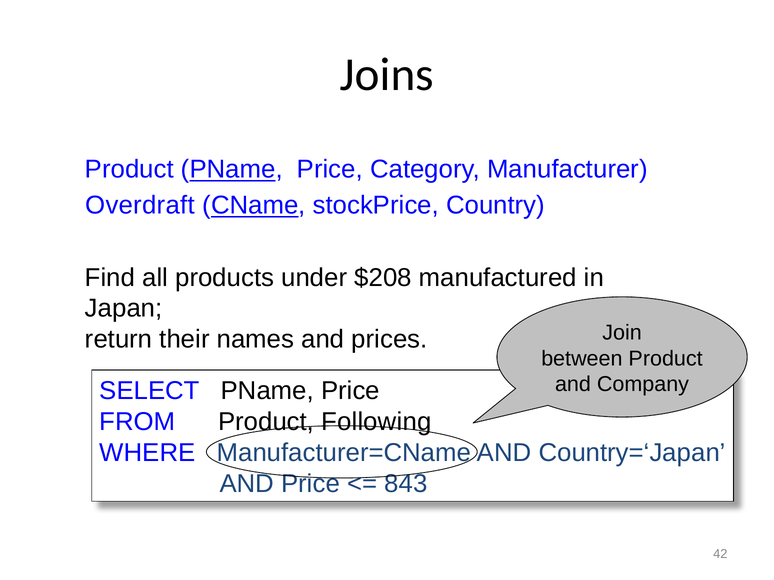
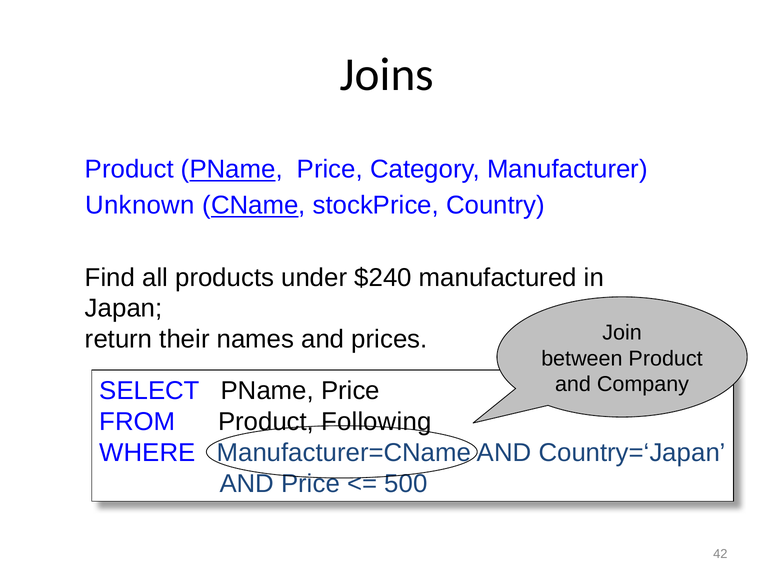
Overdraft: Overdraft -> Unknown
$208: $208 -> $240
843: 843 -> 500
